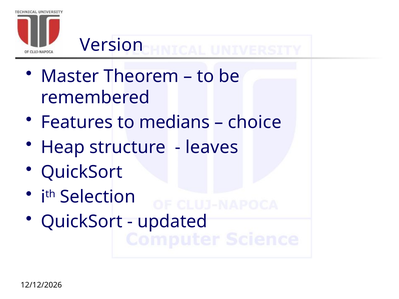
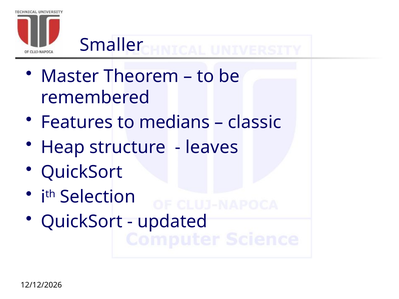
Version: Version -> Smaller
choice: choice -> classic
